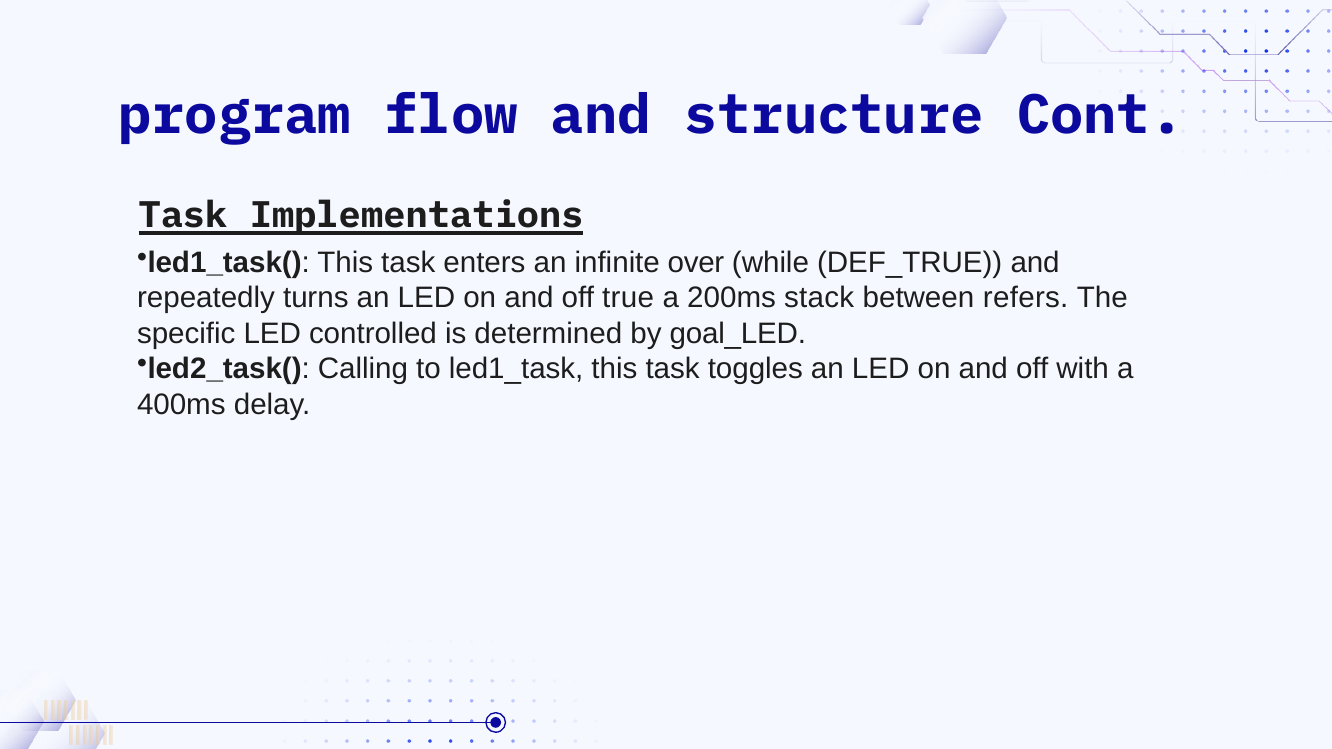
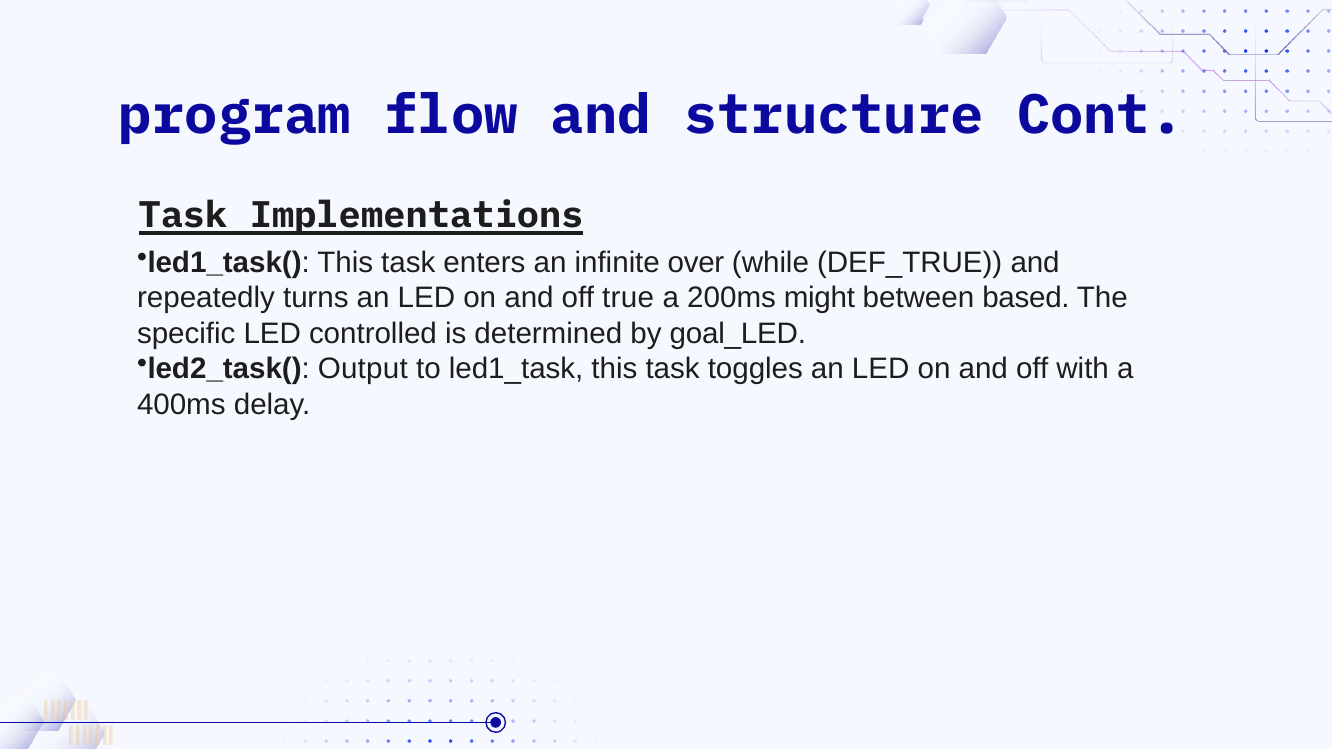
stack: stack -> might
refers: refers -> based
Calling: Calling -> Output
